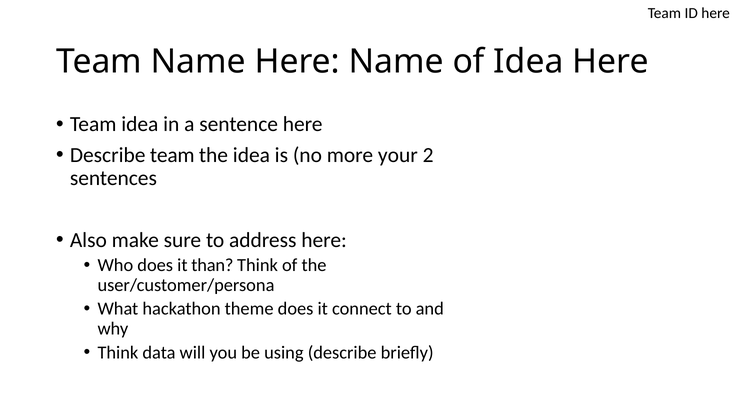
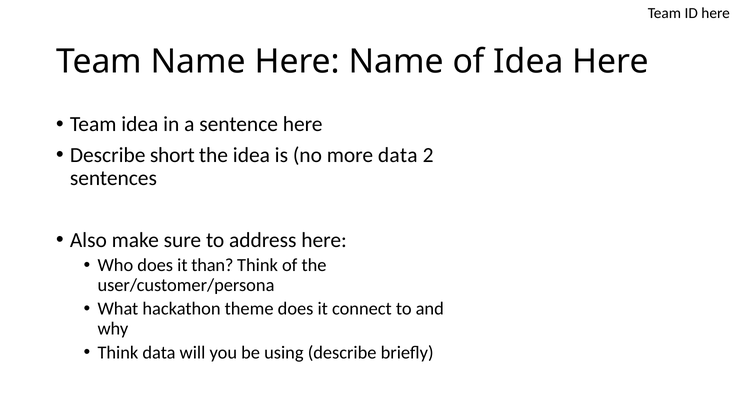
Describe team: team -> short
more your: your -> data
